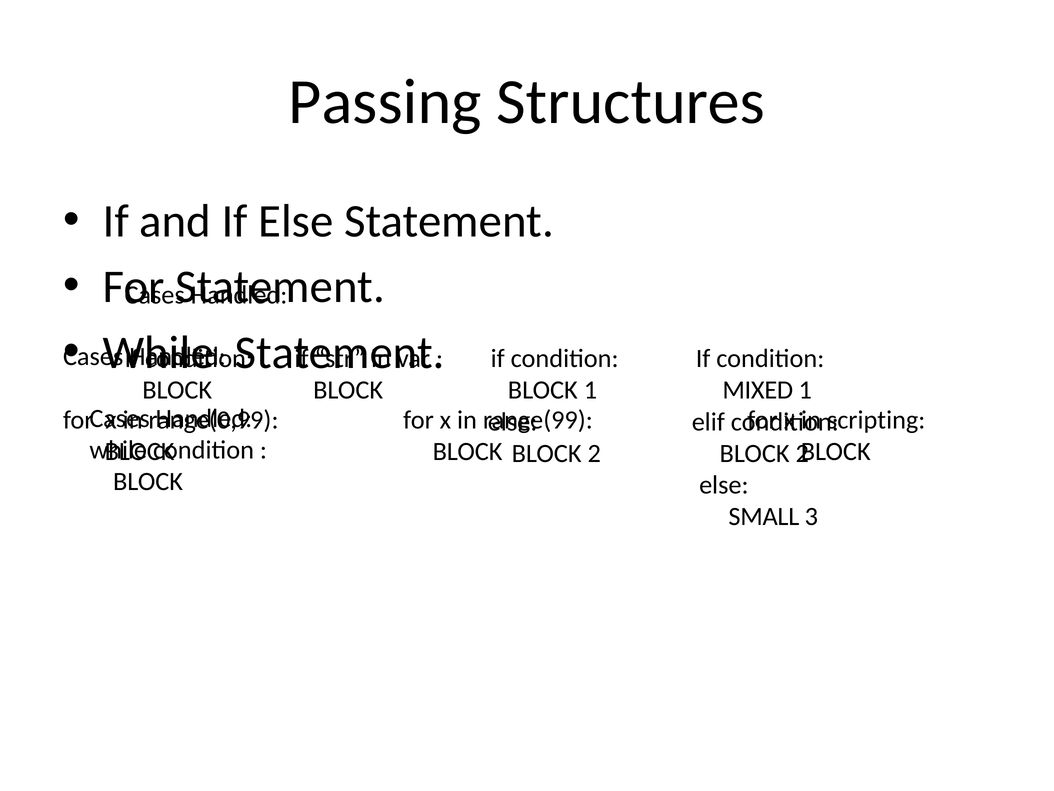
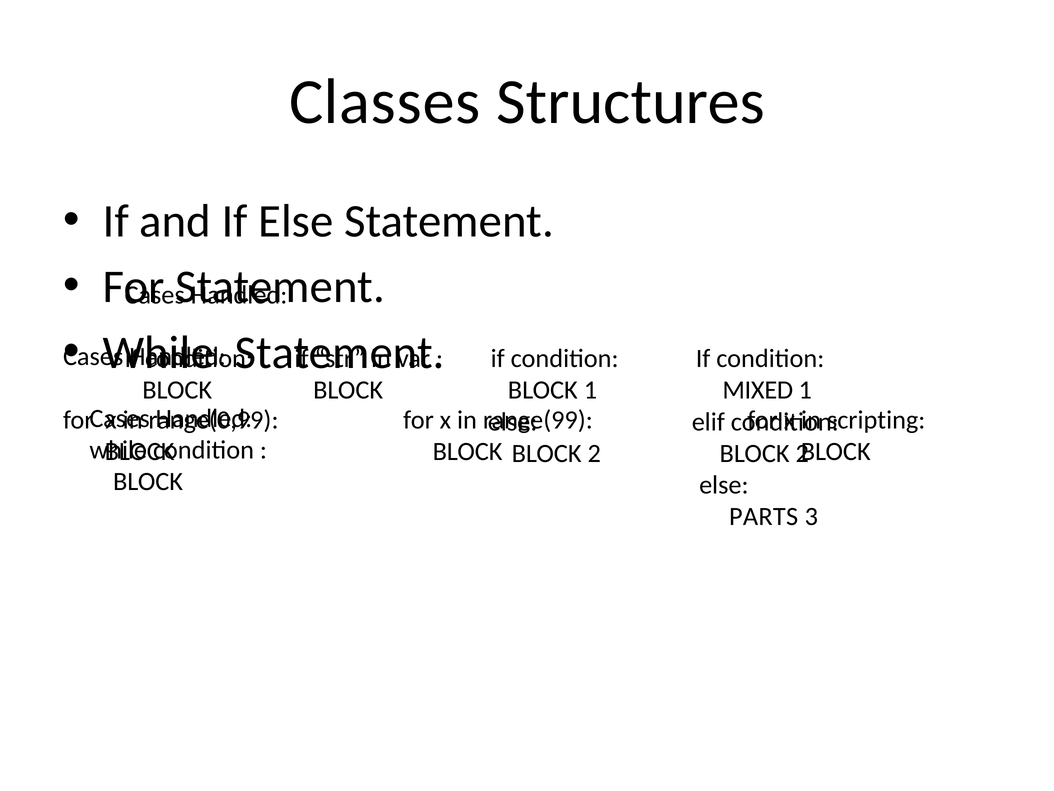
Passing: Passing -> Classes
SMALL: SMALL -> PARTS
